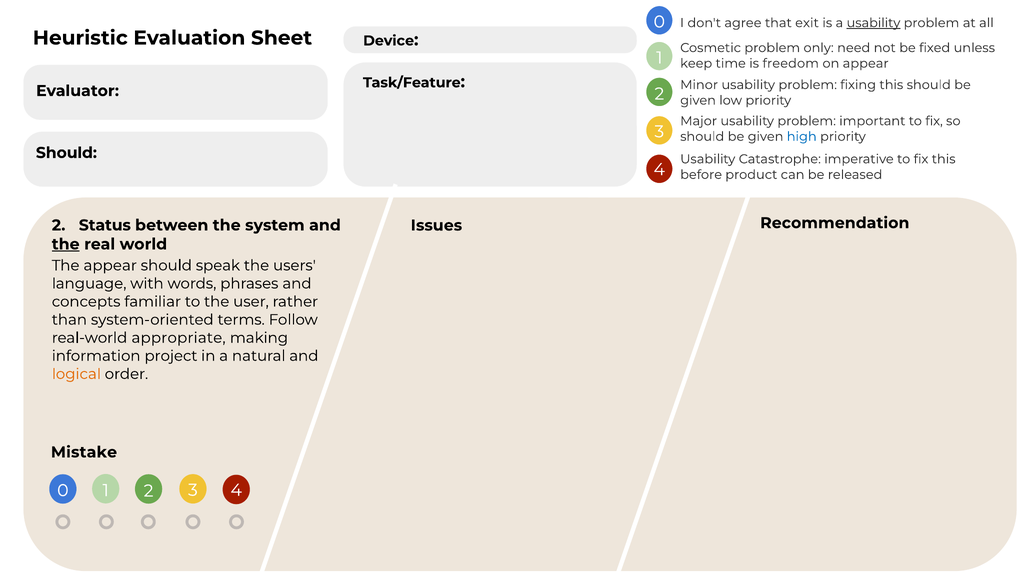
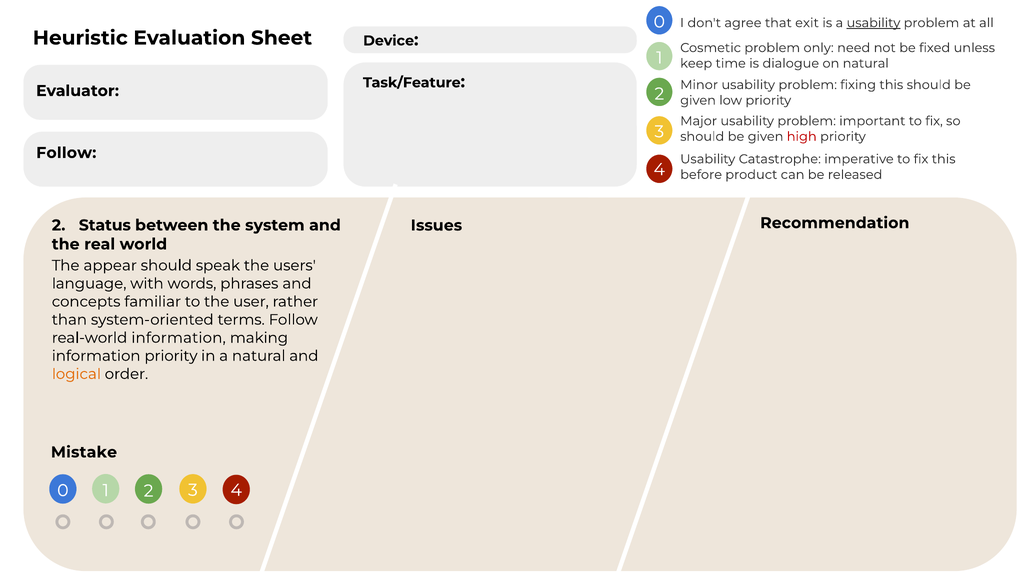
freedom: freedom -> dialogue
on appear: appear -> natural
high colour: blue -> red
Should at (66, 153): Should -> Follow
the at (66, 244) underline: present -> none
real-world appropriate: appropriate -> information
information project: project -> priority
